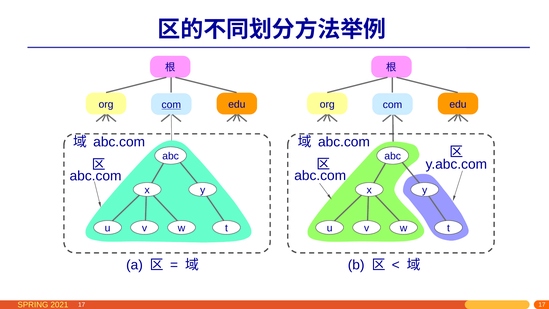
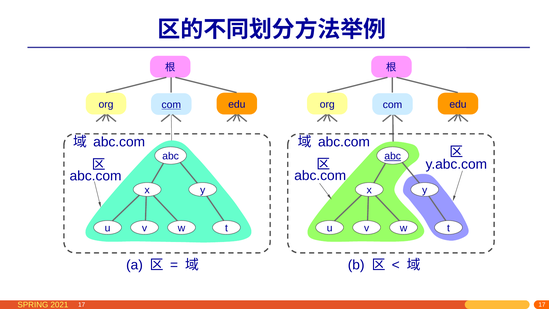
abc at (393, 156) underline: none -> present
